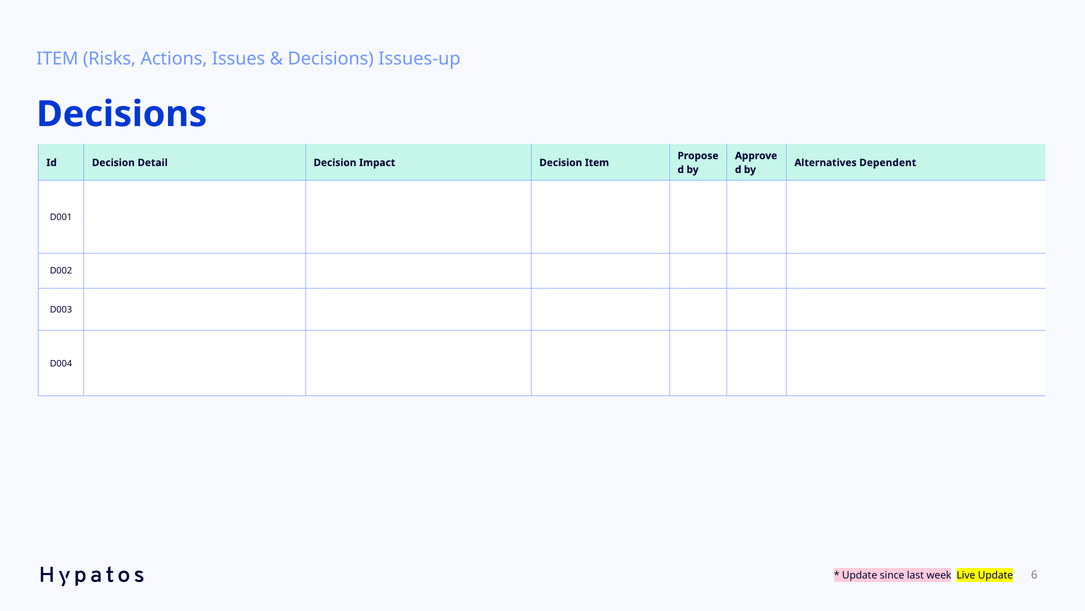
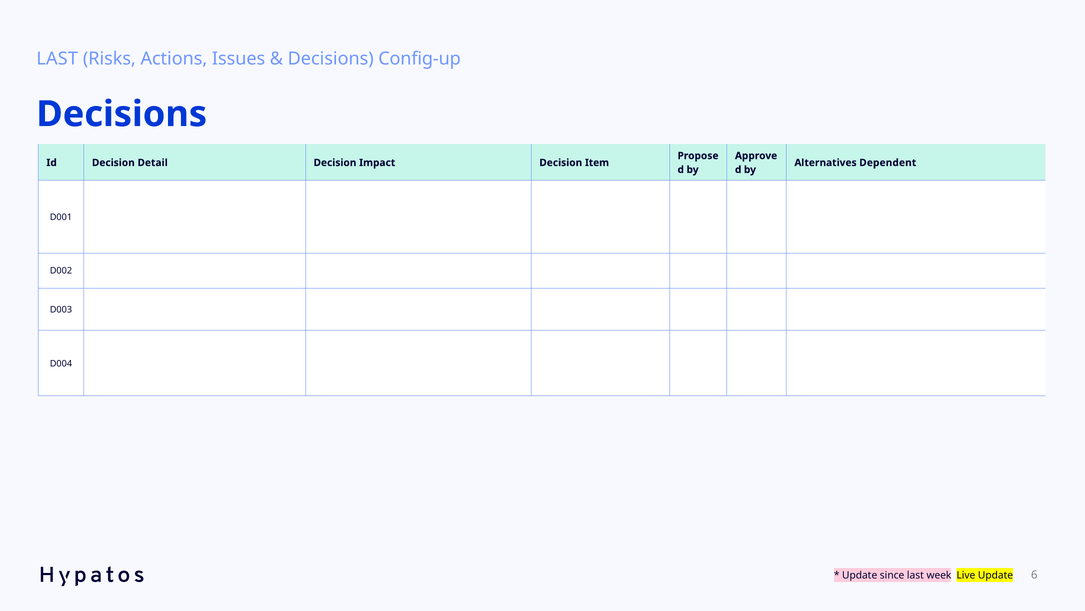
ITEM at (57, 59): ITEM -> LAST
Issues-up: Issues-up -> Config-up
